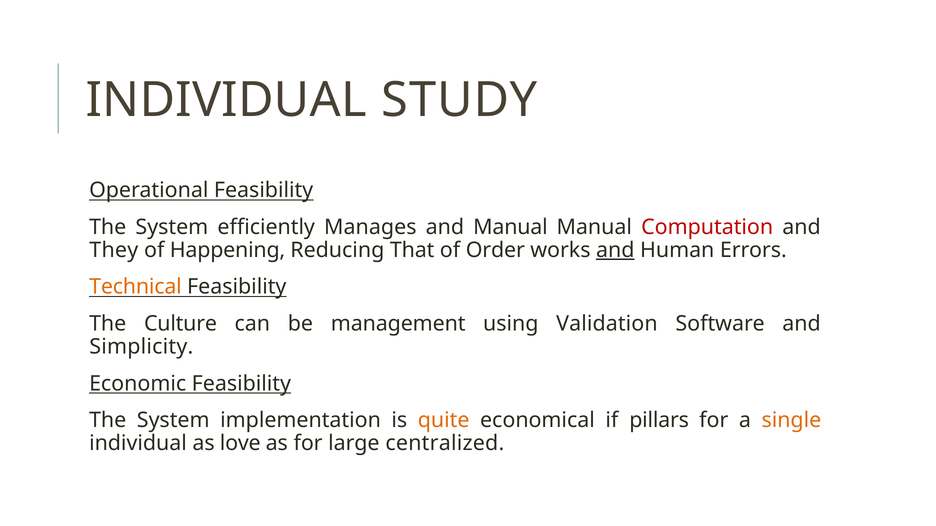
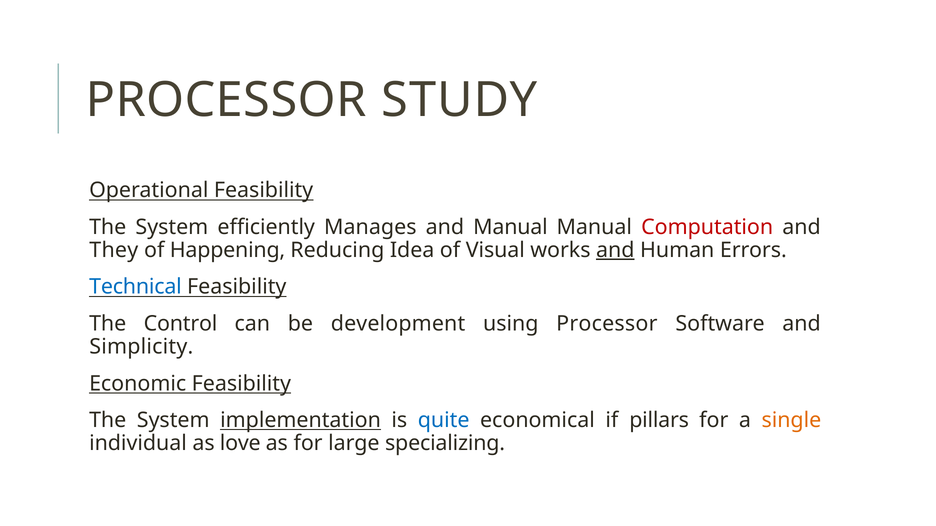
INDIVIDUAL at (226, 100): INDIVIDUAL -> PROCESSOR
That: That -> Idea
Order: Order -> Visual
Technical colour: orange -> blue
Culture: Culture -> Control
management: management -> development
using Validation: Validation -> Processor
implementation underline: none -> present
quite colour: orange -> blue
centralized: centralized -> specializing
